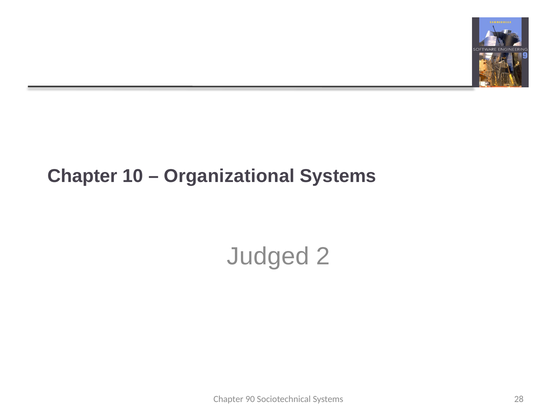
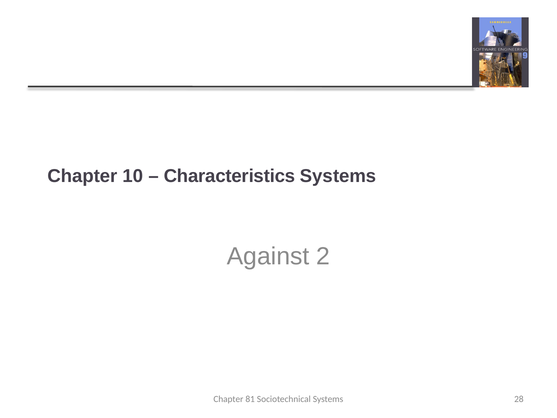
Organizational: Organizational -> Characteristics
Judged: Judged -> Against
90: 90 -> 81
